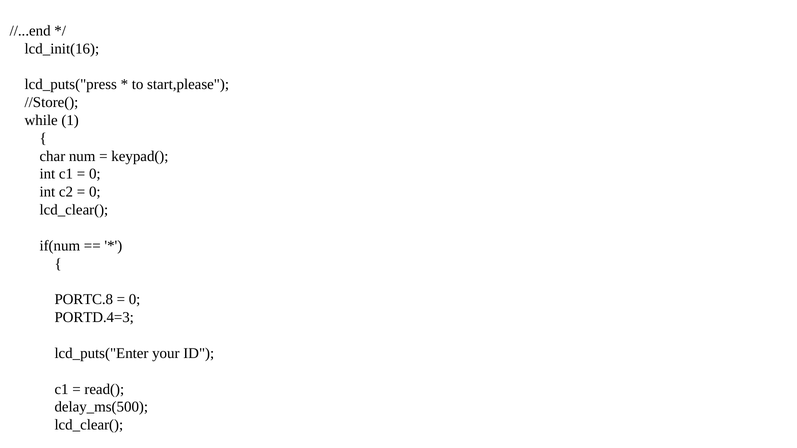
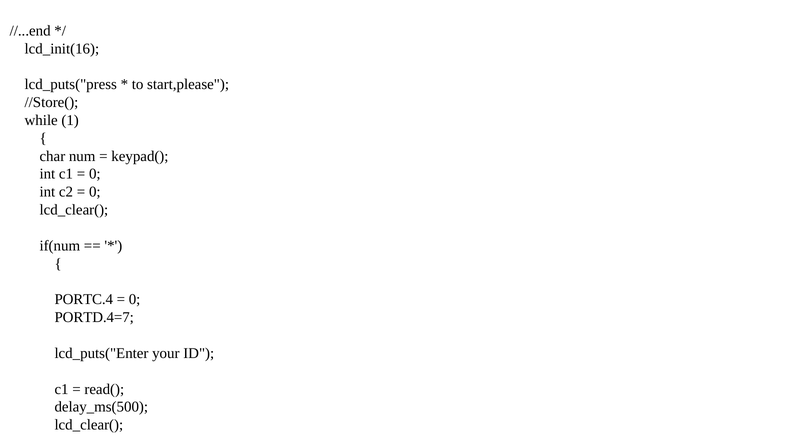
PORTC.8: PORTC.8 -> PORTC.4
PORTD.4=3: PORTD.4=3 -> PORTD.4=7
